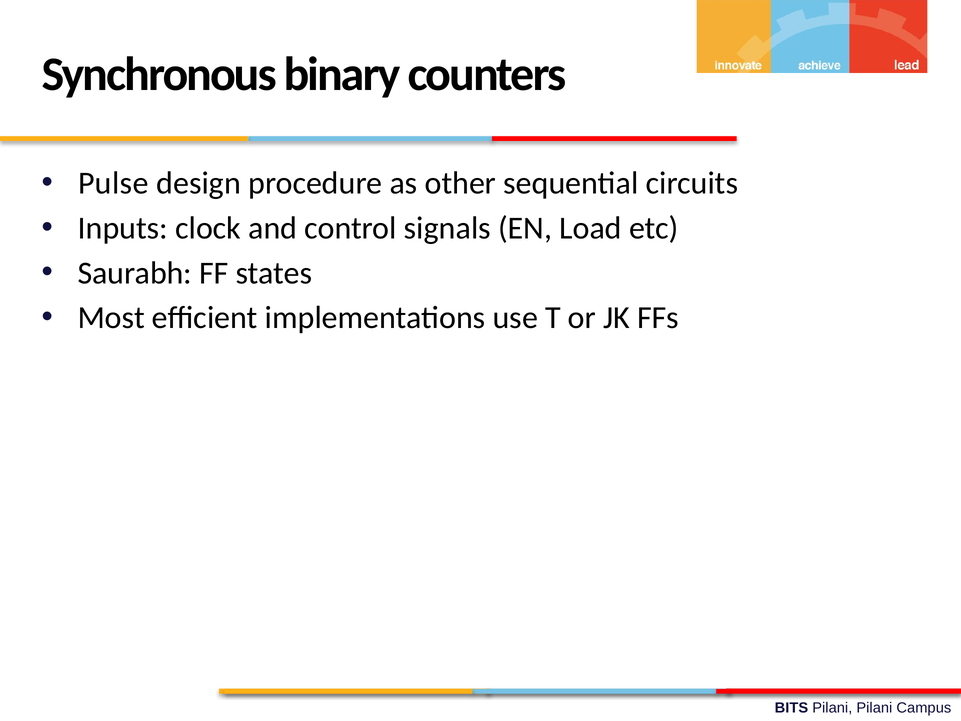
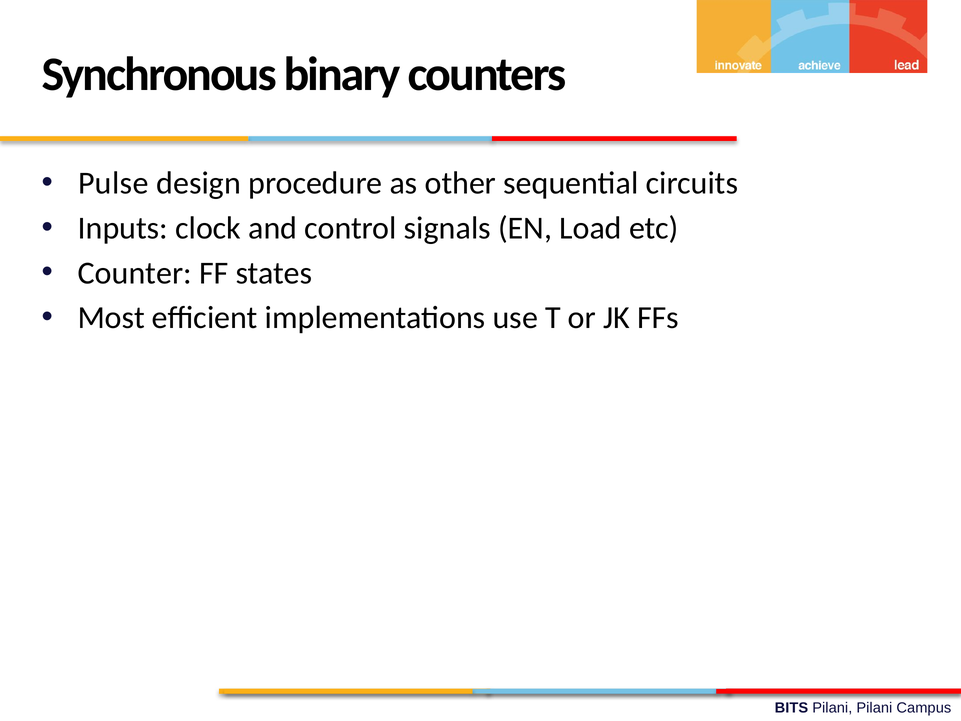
Saurabh: Saurabh -> Counter
